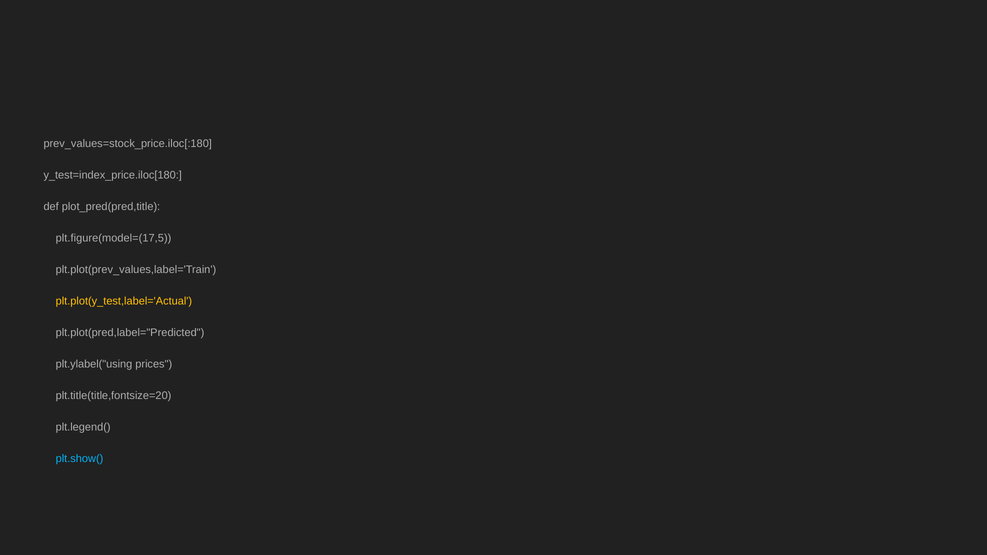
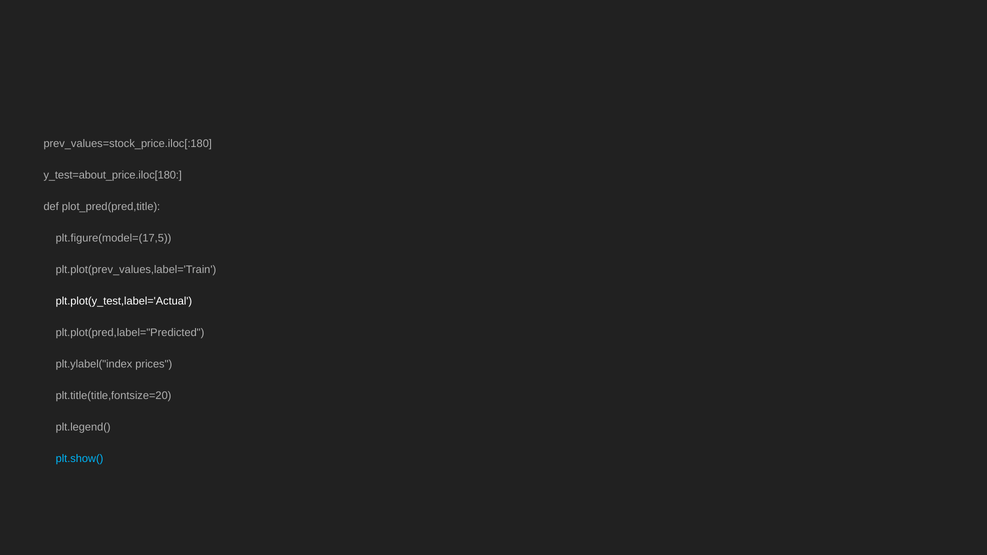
y_test=index_price.iloc[180: y_test=index_price.iloc[180 -> y_test=about_price.iloc[180
plt.plot(y_test,label='Actual colour: yellow -> white
plt.ylabel("using: plt.ylabel("using -> plt.ylabel("index
